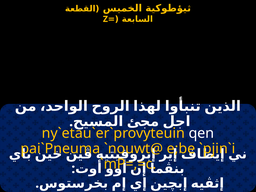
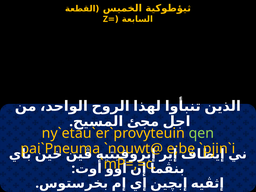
qen colour: white -> light green
